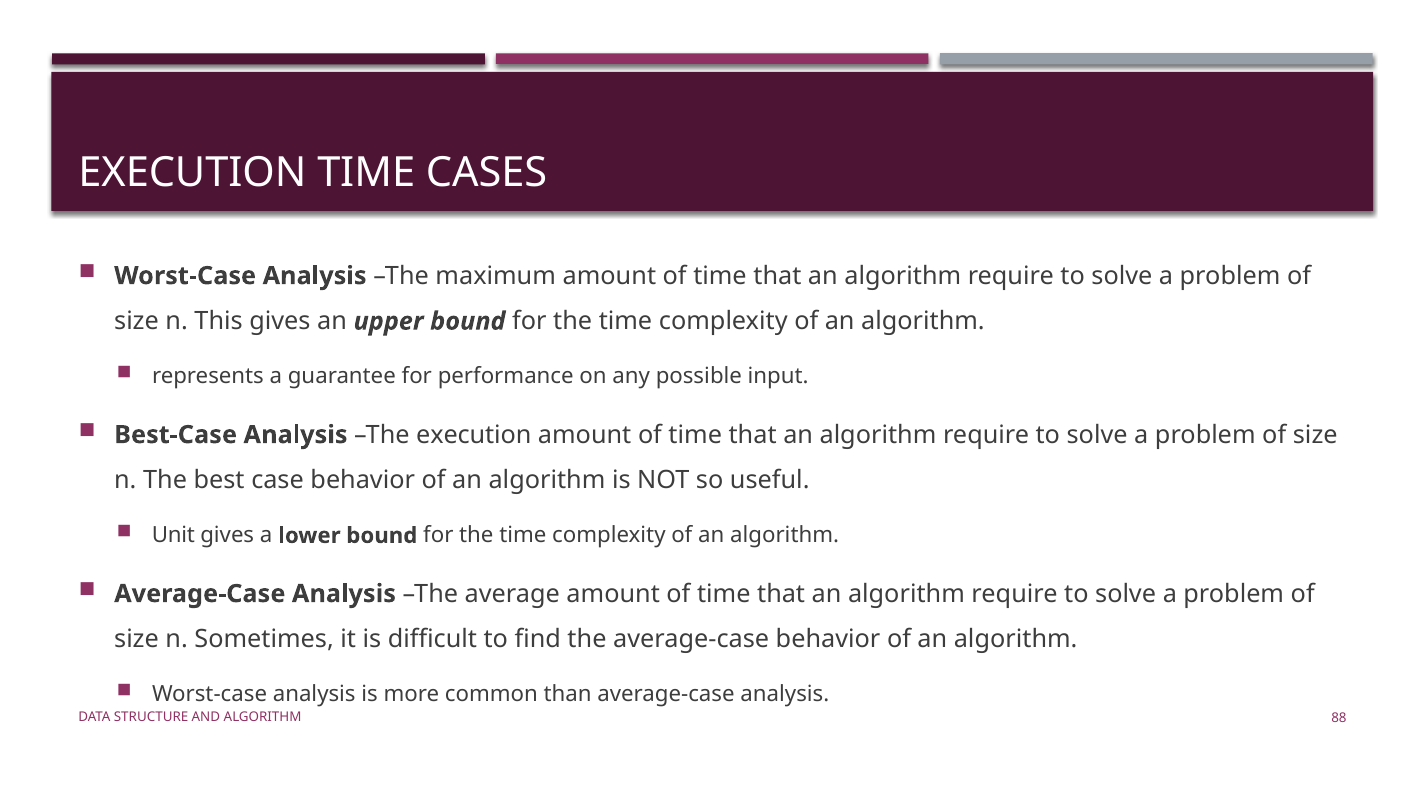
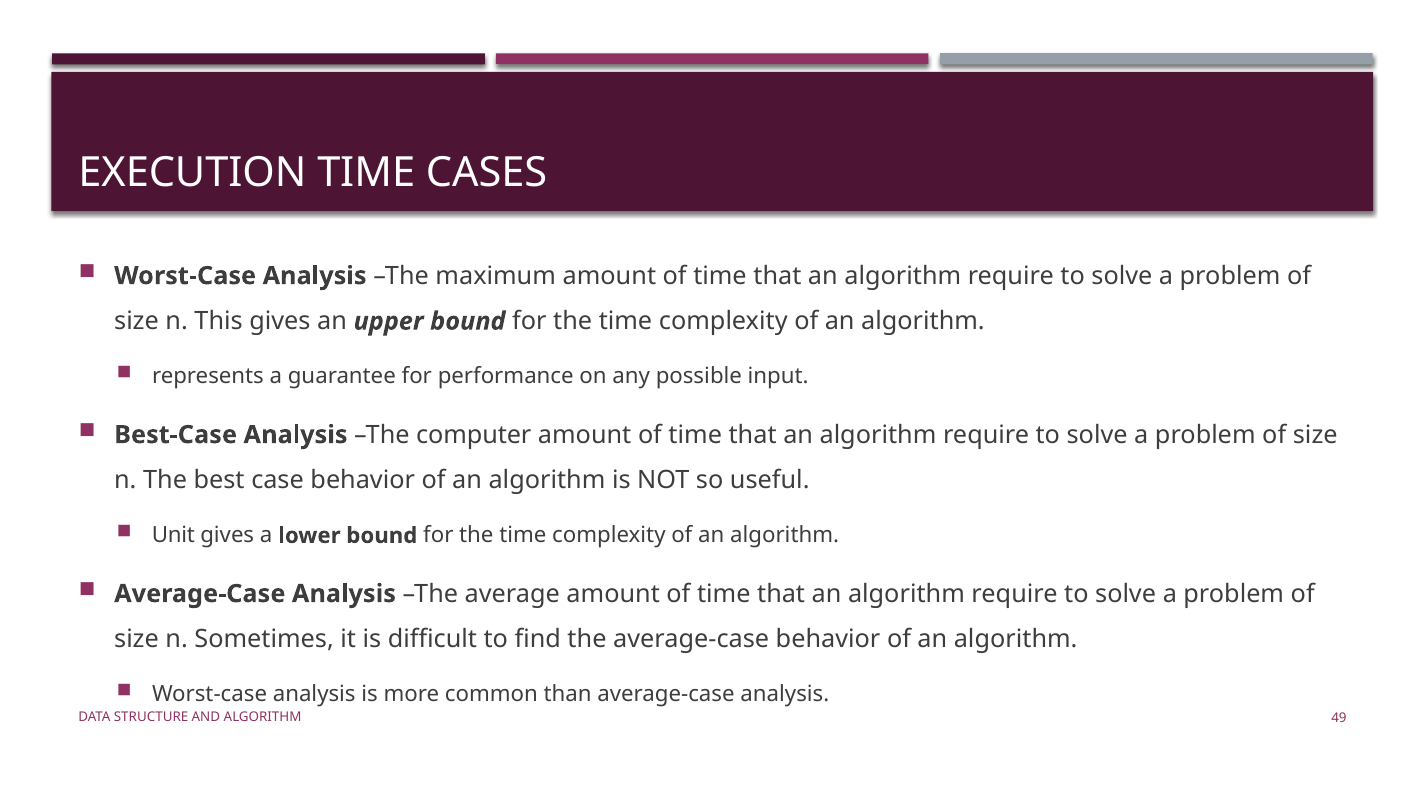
The execution: execution -> computer
88: 88 -> 49
